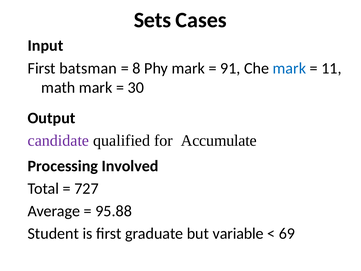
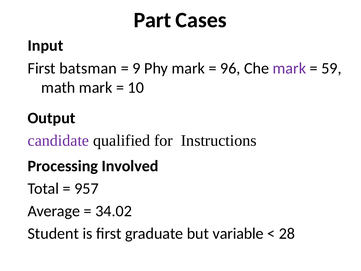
Sets: Sets -> Part
8: 8 -> 9
91: 91 -> 96
mark at (289, 68) colour: blue -> purple
11: 11 -> 59
30: 30 -> 10
Accumulate: Accumulate -> Instructions
727: 727 -> 957
95.88: 95.88 -> 34.02
69: 69 -> 28
